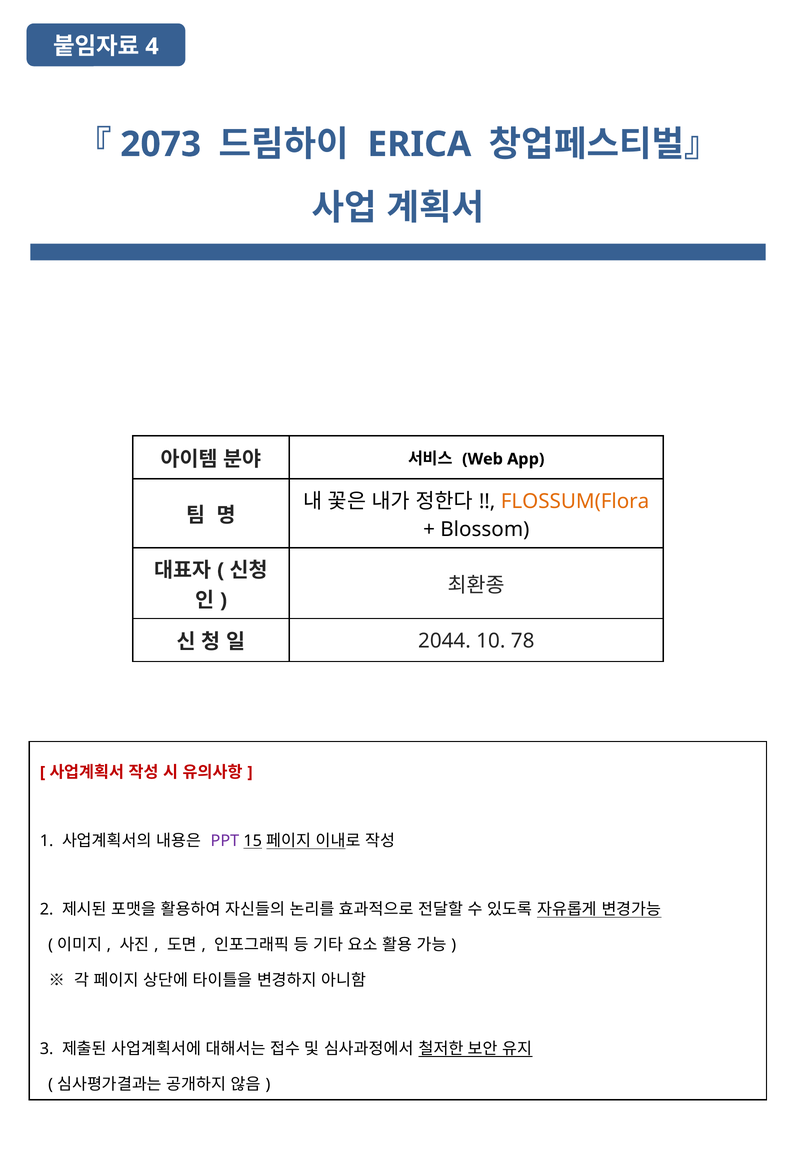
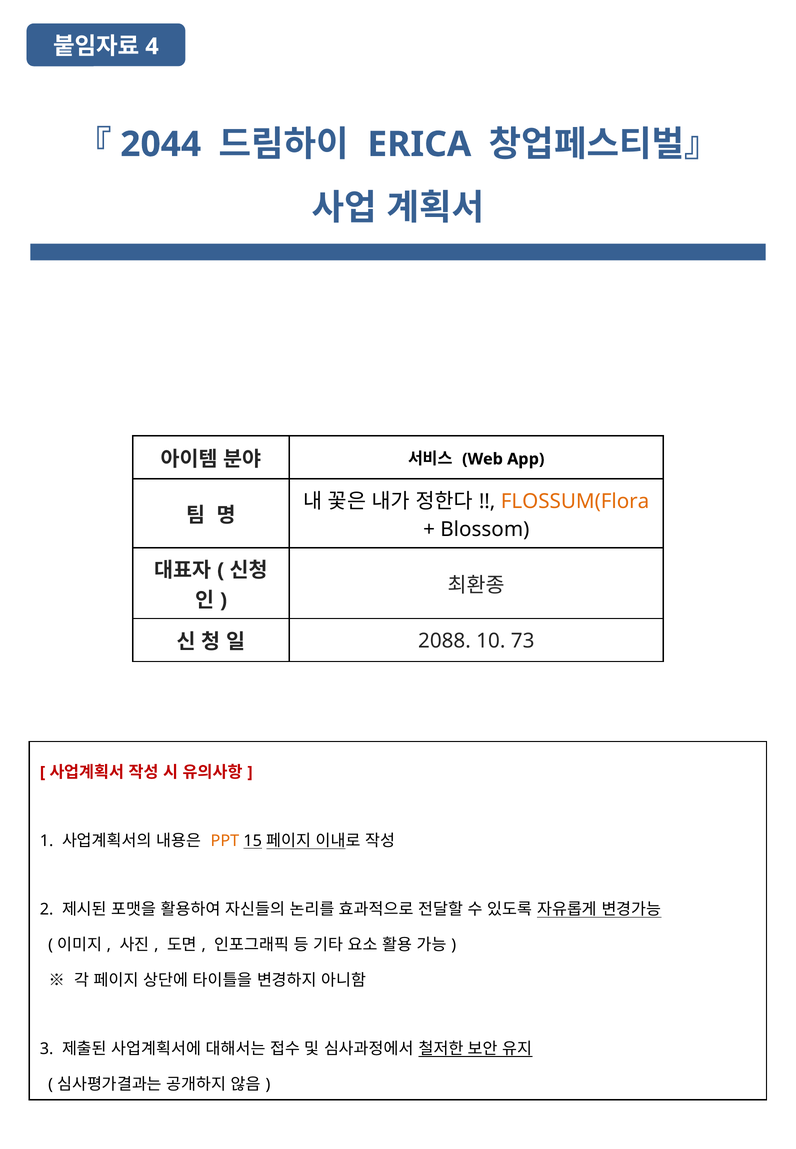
2073: 2073 -> 2044
2044: 2044 -> 2088
78: 78 -> 73
PPT colour: purple -> orange
